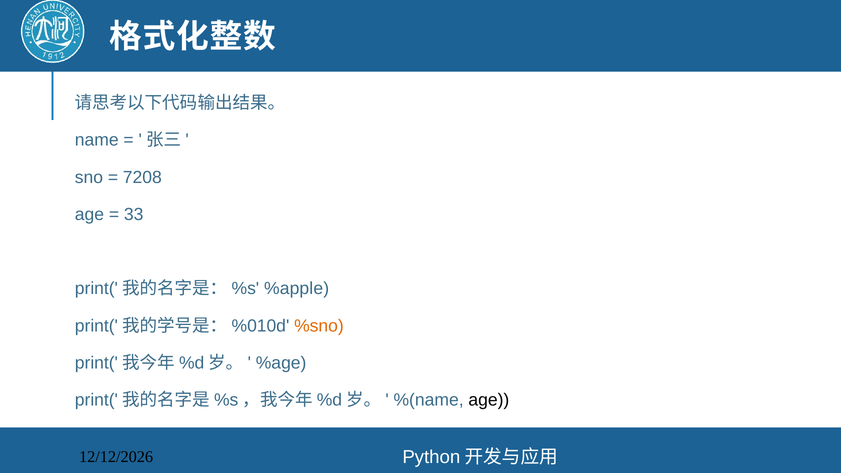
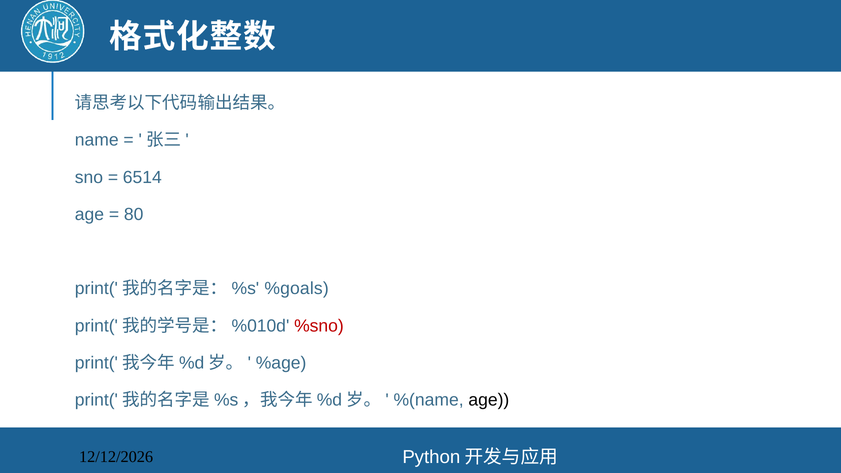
7208: 7208 -> 6514
33: 33 -> 80
%apple: %apple -> %goals
%sno colour: orange -> red
